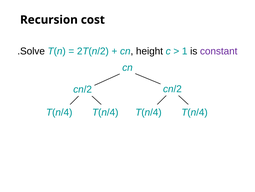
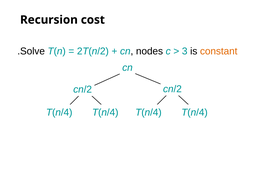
height: height -> nodes
1: 1 -> 3
constant colour: purple -> orange
